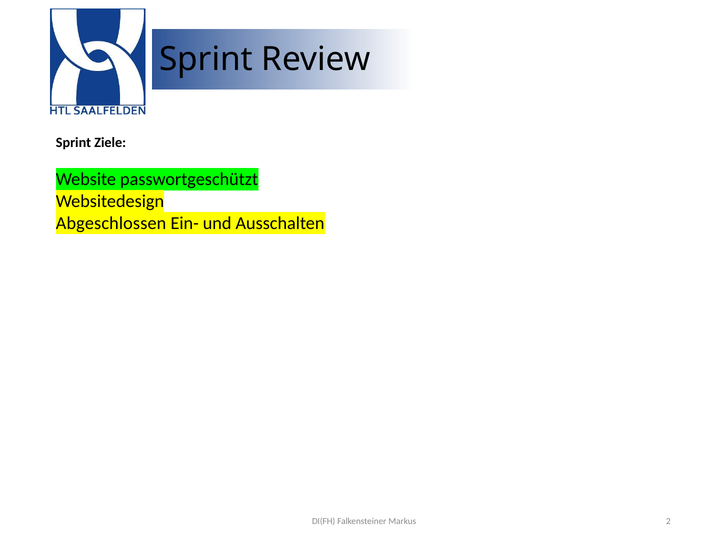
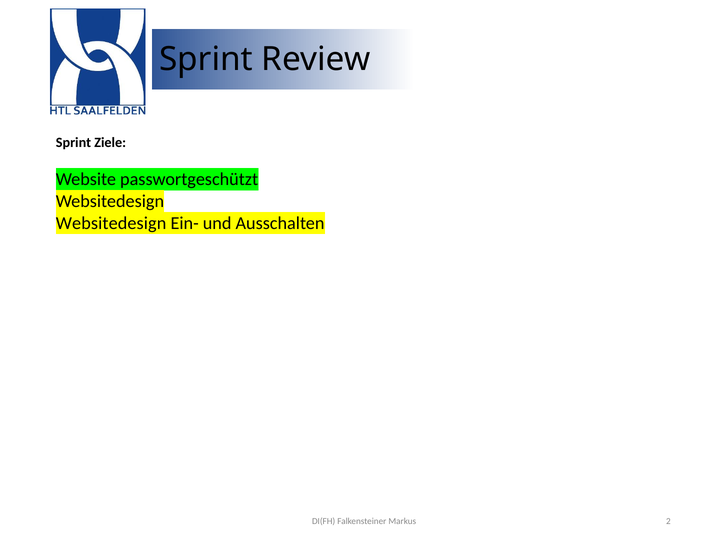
Abgeschlossen at (111, 223): Abgeschlossen -> Websitedesign
